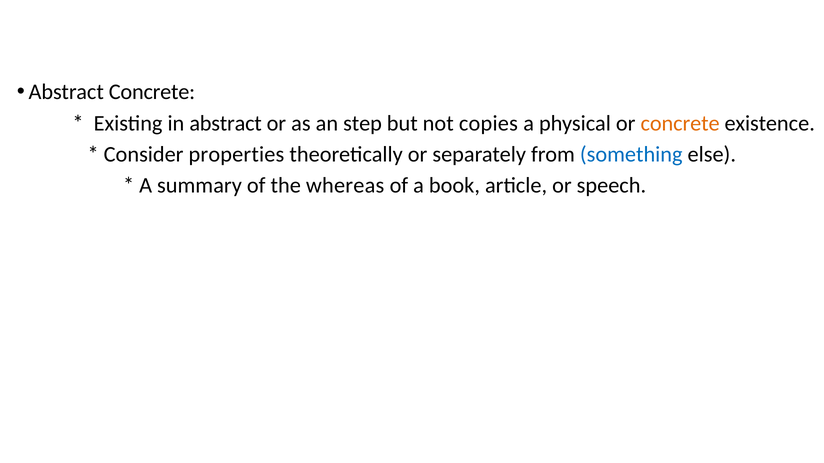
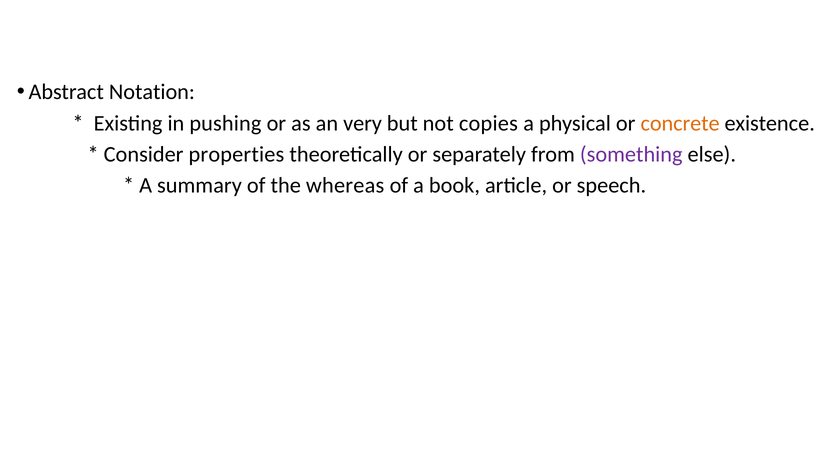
Abstract Concrete: Concrete -> Notation
in abstract: abstract -> pushing
step: step -> very
something colour: blue -> purple
